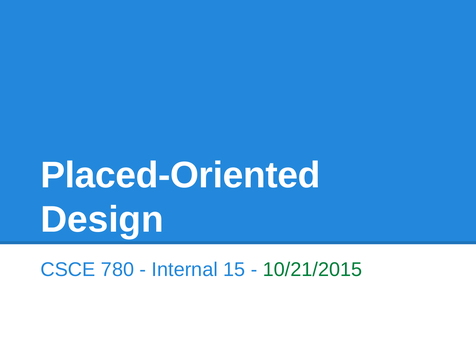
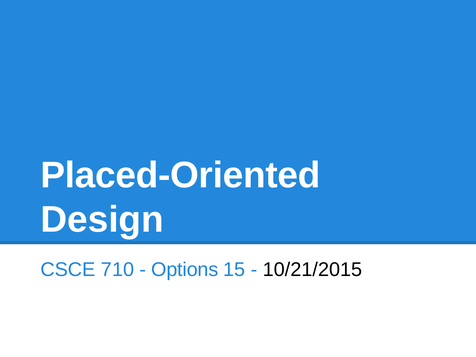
780: 780 -> 710
Internal: Internal -> Options
10/21/2015 colour: green -> black
